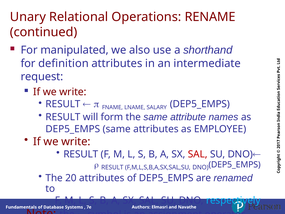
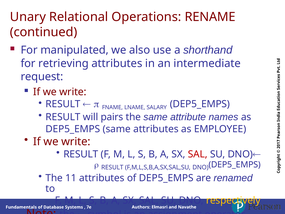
definition: definition -> retrieving
form: form -> pairs
20: 20 -> 11
respectively colour: light blue -> yellow
